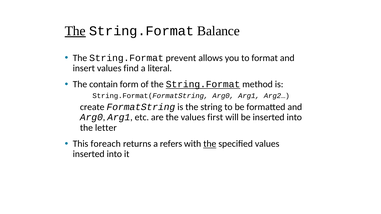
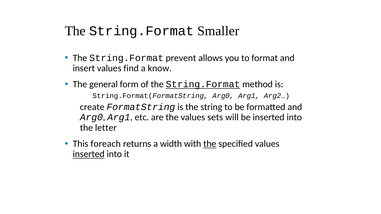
The at (75, 31) underline: present -> none
Balance: Balance -> Smaller
literal: literal -> know
contain: contain -> general
first: first -> sets
refers: refers -> width
inserted at (89, 154) underline: none -> present
